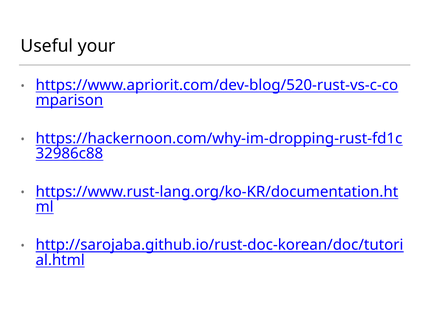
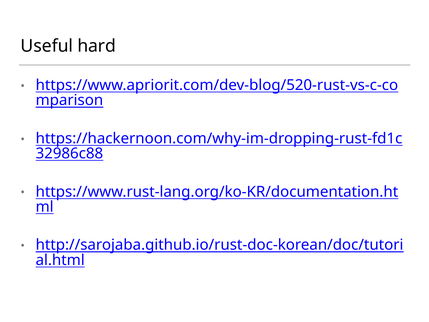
your: your -> hard
